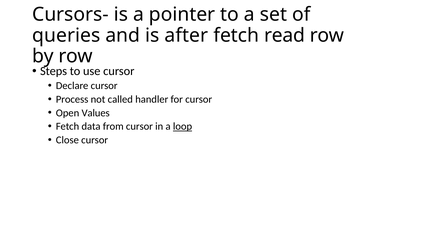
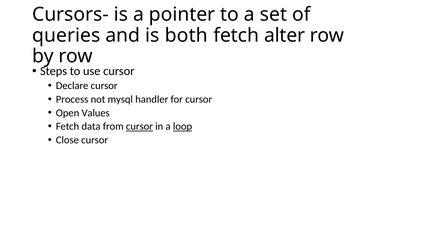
after: after -> both
read: read -> alter
called: called -> mysql
cursor at (139, 127) underline: none -> present
